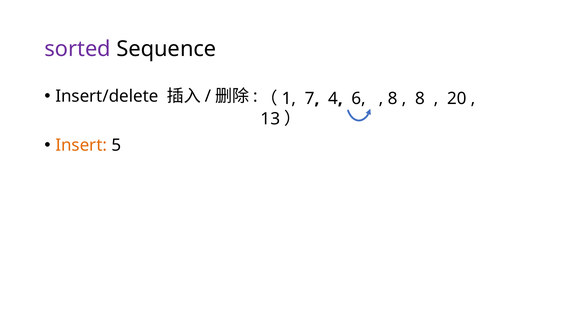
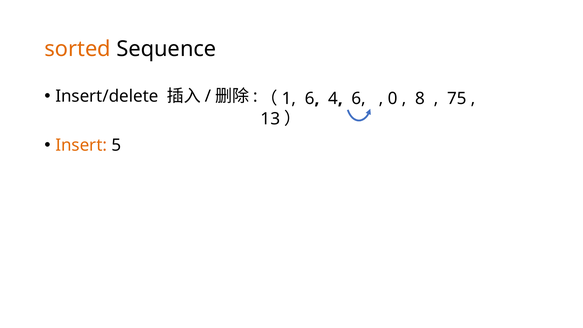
sorted colour: purple -> orange
7 at (310, 99): 7 -> 6
8 at (393, 99): 8 -> 0
20: 20 -> 75
